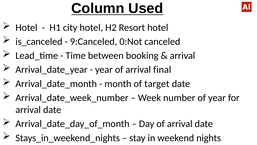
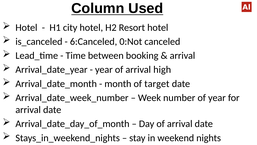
9:Canceled: 9:Canceled -> 6:Canceled
final: final -> high
